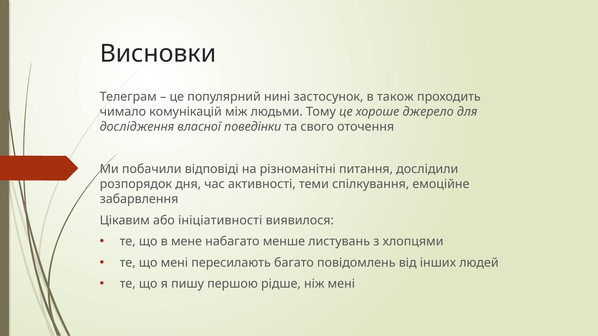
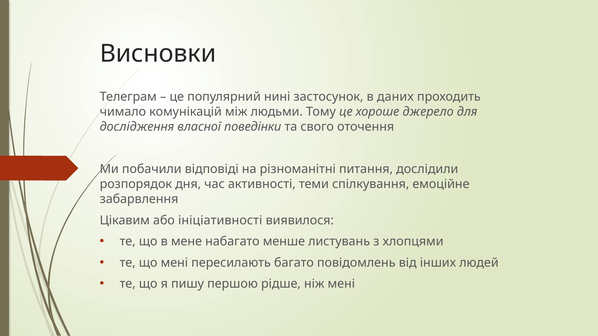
також: також -> даних
